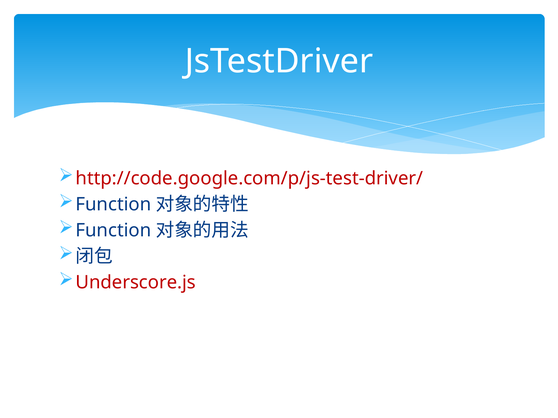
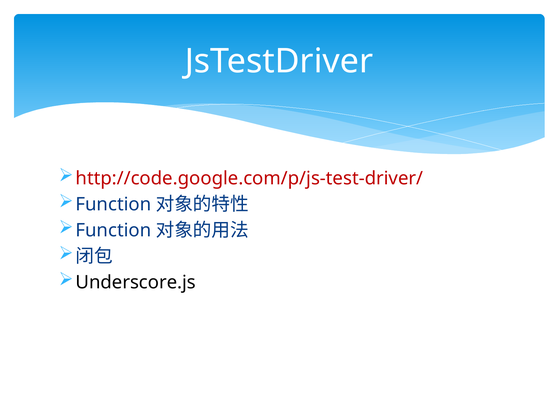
Underscore.js colour: red -> black
